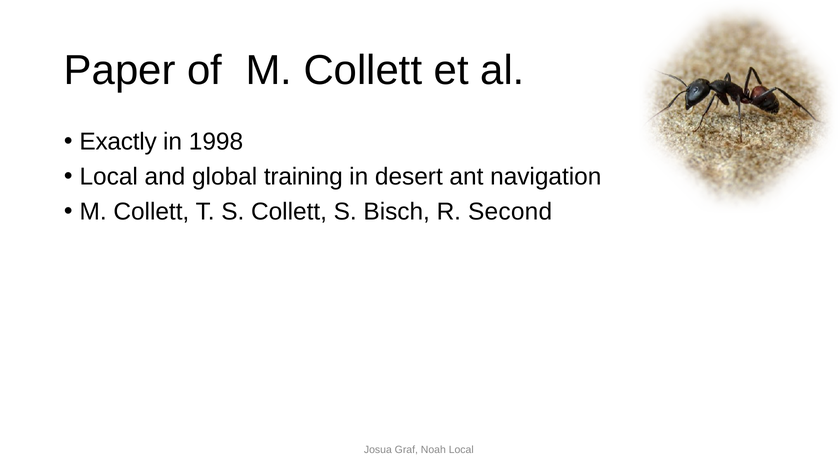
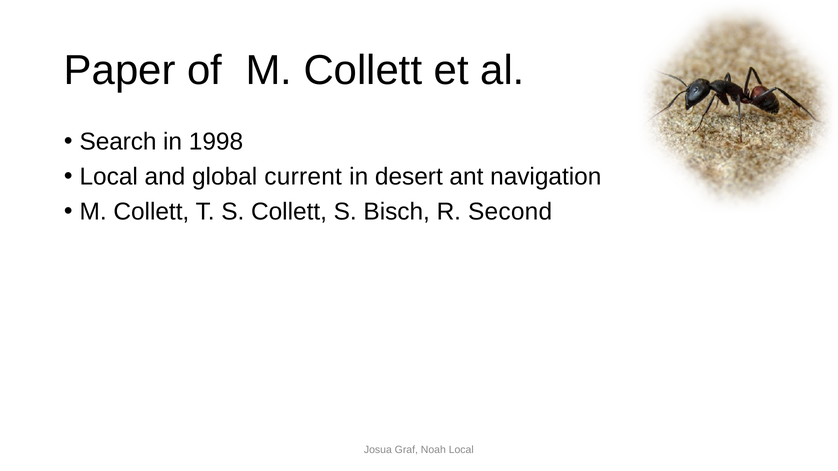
Exactly: Exactly -> Search
training: training -> current
